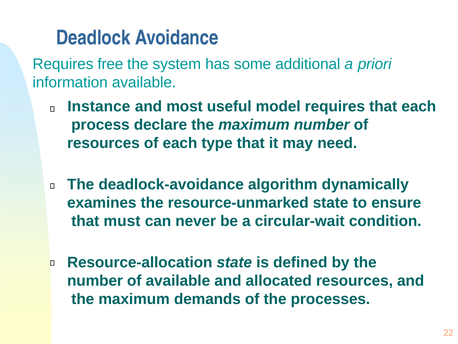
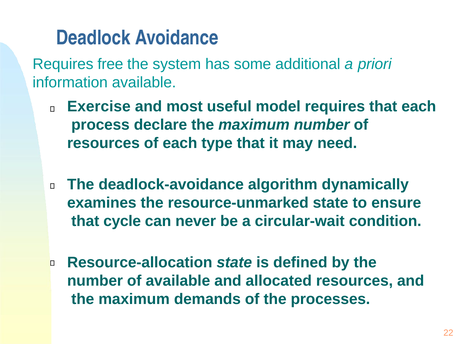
Instance: Instance -> Exercise
must: must -> cycle
